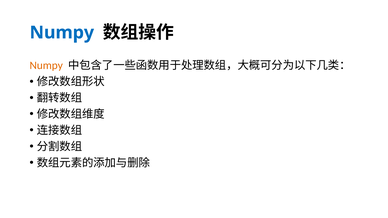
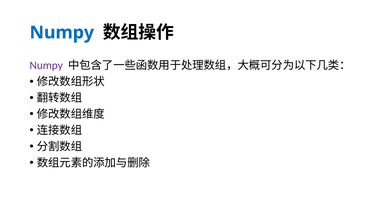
Numpy at (46, 66) colour: orange -> purple
